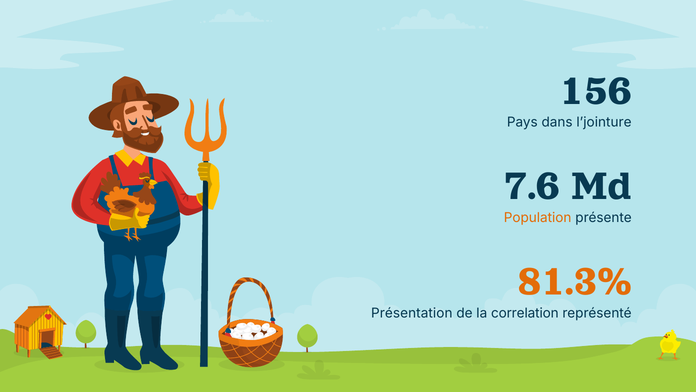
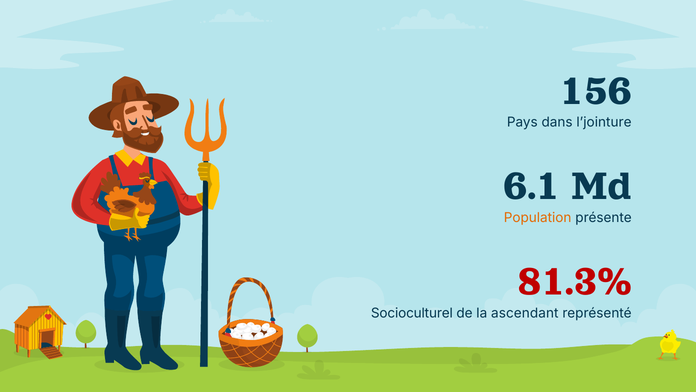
7.6: 7.6 -> 6.1
81.3% colour: orange -> red
Présentation: Présentation -> Socioculturel
correlation: correlation -> ascendant
